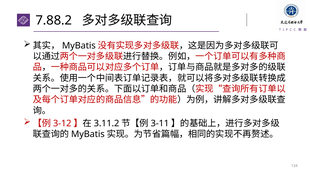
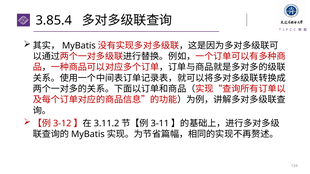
7.88.2: 7.88.2 -> 3.85.4
